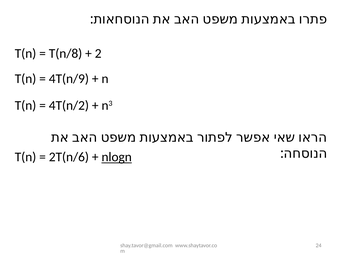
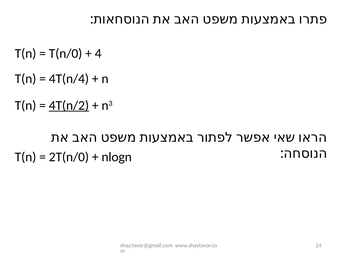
T(n/8: T(n/8 -> T(n/0
2: 2 -> 4
4T(n/9: 4T(n/9 -> 4T(n/4
4T(n/2 underline: none -> present
2T(n/6: 2T(n/6 -> 2T(n/0
nlogn underline: present -> none
